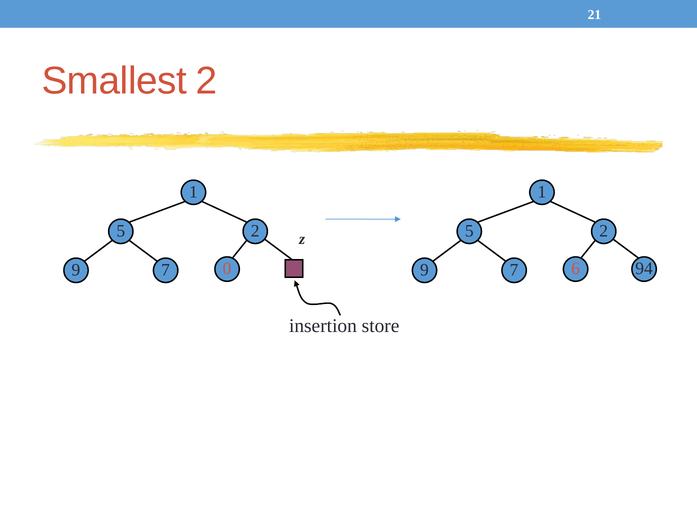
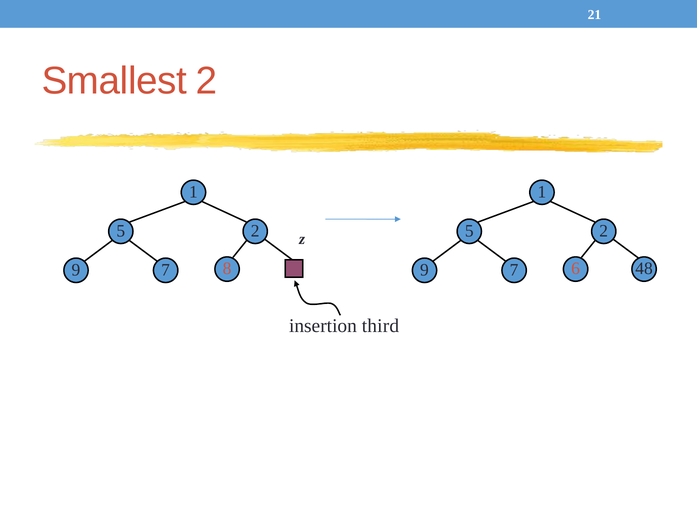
0: 0 -> 8
94: 94 -> 48
store: store -> third
